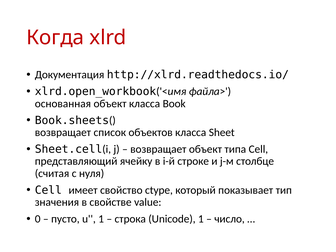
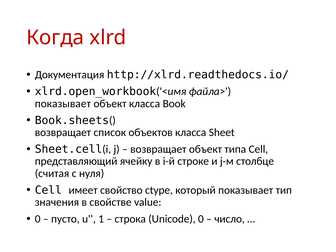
основанная at (63, 104): основанная -> показывает
Unicode 1: 1 -> 0
